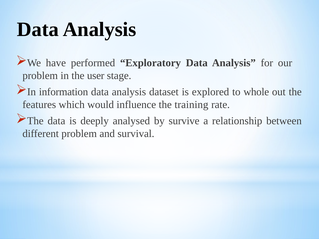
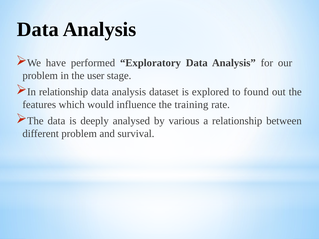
In information: information -> relationship
whole: whole -> found
survive: survive -> various
